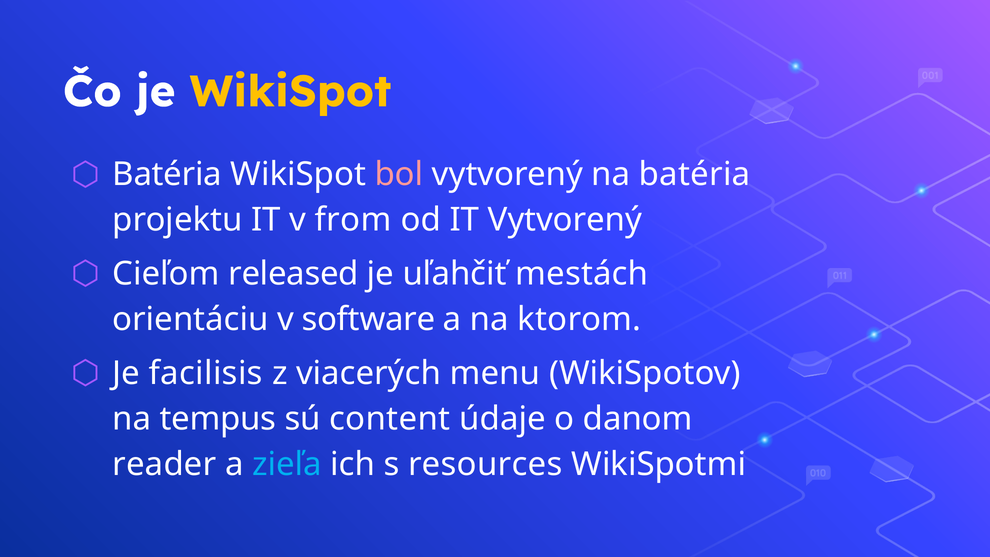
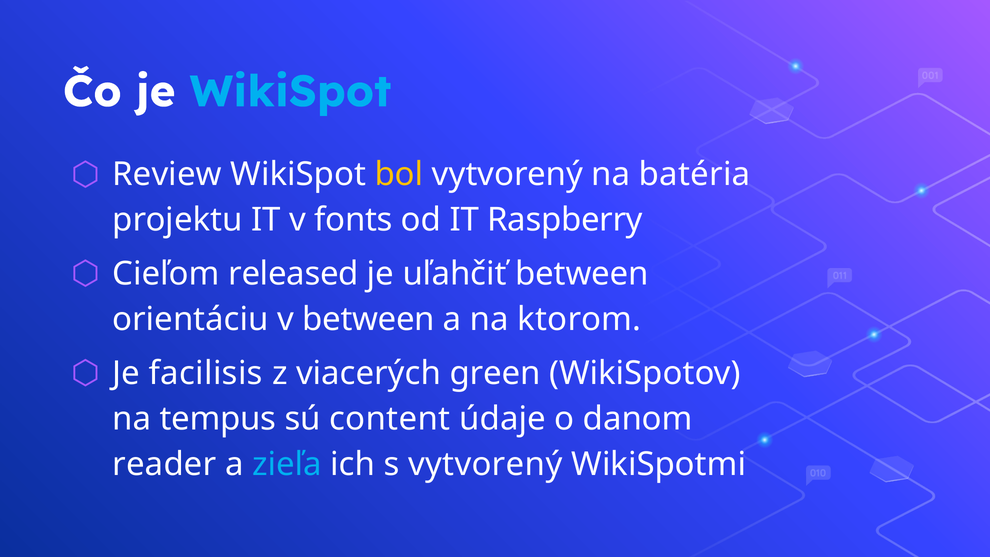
WikiSpot at (291, 92) colour: yellow -> light blue
Batéria at (167, 174): Batéria -> Review
bol colour: pink -> yellow
from: from -> fonts
IT Vytvorený: Vytvorený -> Raspberry
uľahčiť mestách: mestách -> between
v software: software -> between
menu: menu -> green
s resources: resources -> vytvorený
